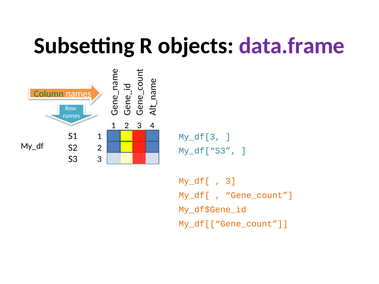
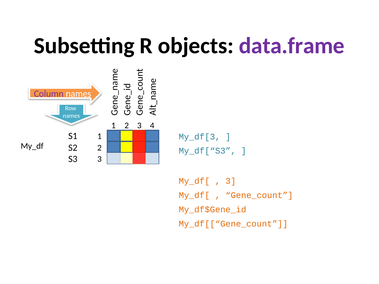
Column colour: green -> purple
